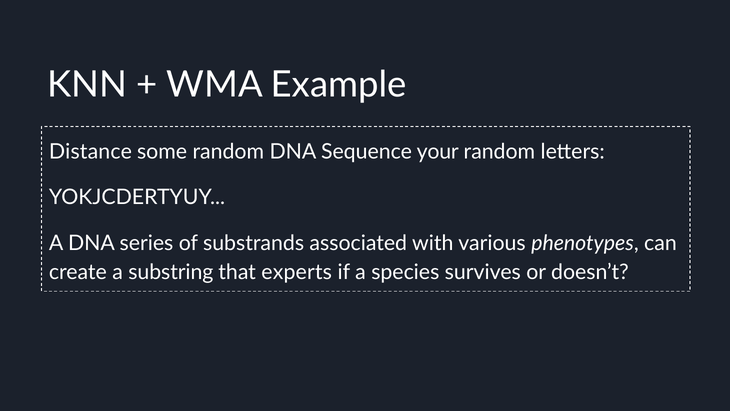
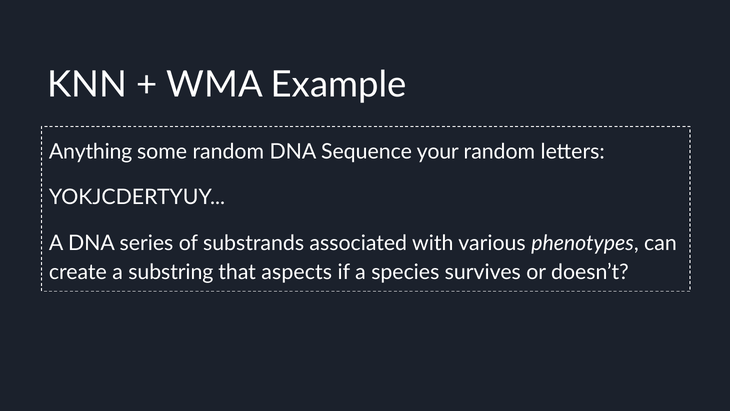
Distance: Distance -> Anything
experts: experts -> aspects
